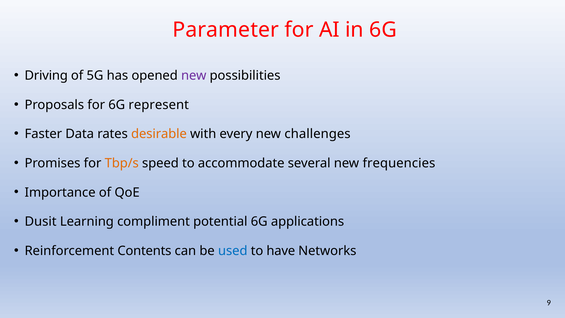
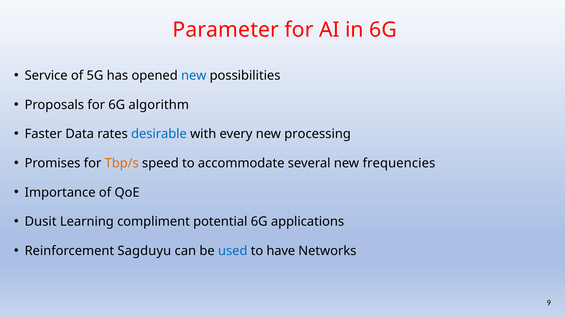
Driving: Driving -> Service
new at (194, 76) colour: purple -> blue
represent: represent -> algorithm
desirable colour: orange -> blue
challenges: challenges -> processing
Contents: Contents -> Sagduyu
